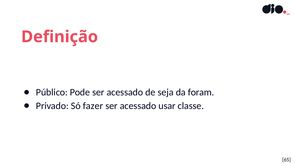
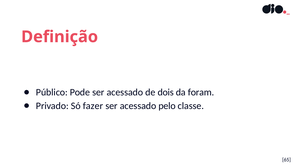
seja: seja -> dois
usar: usar -> pelo
